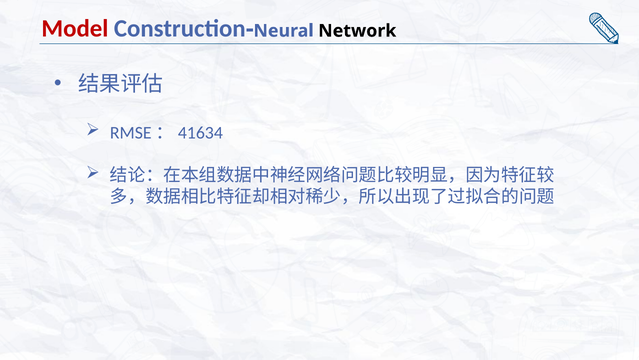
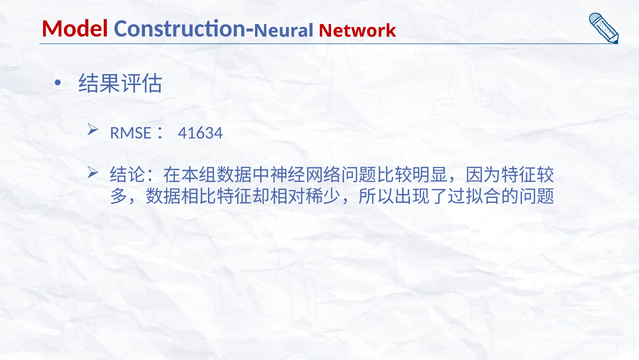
Network colour: black -> red
